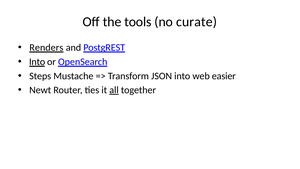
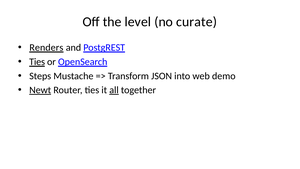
tools: tools -> level
Into at (37, 62): Into -> Ties
easier: easier -> demo
Newt underline: none -> present
